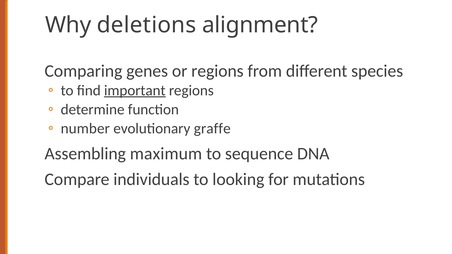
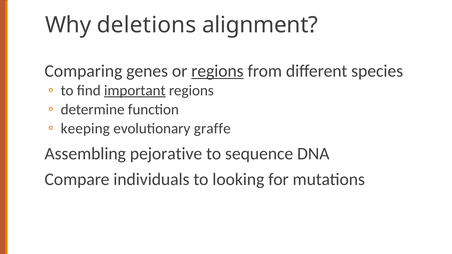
regions at (217, 71) underline: none -> present
number: number -> keeping
maximum: maximum -> pejorative
